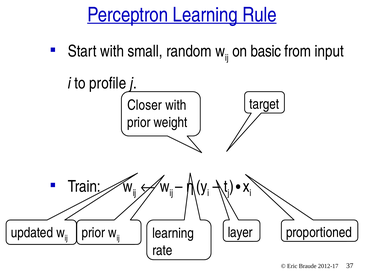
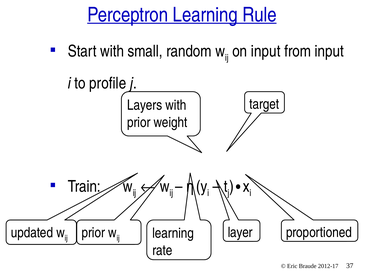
on basic: basic -> input
Closer: Closer -> Layers
